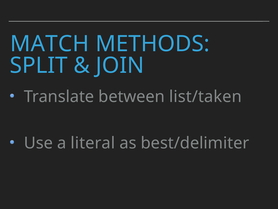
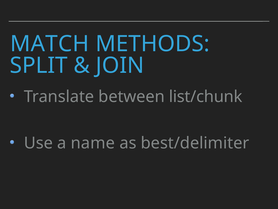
list/taken: list/taken -> list/chunk
literal: literal -> name
